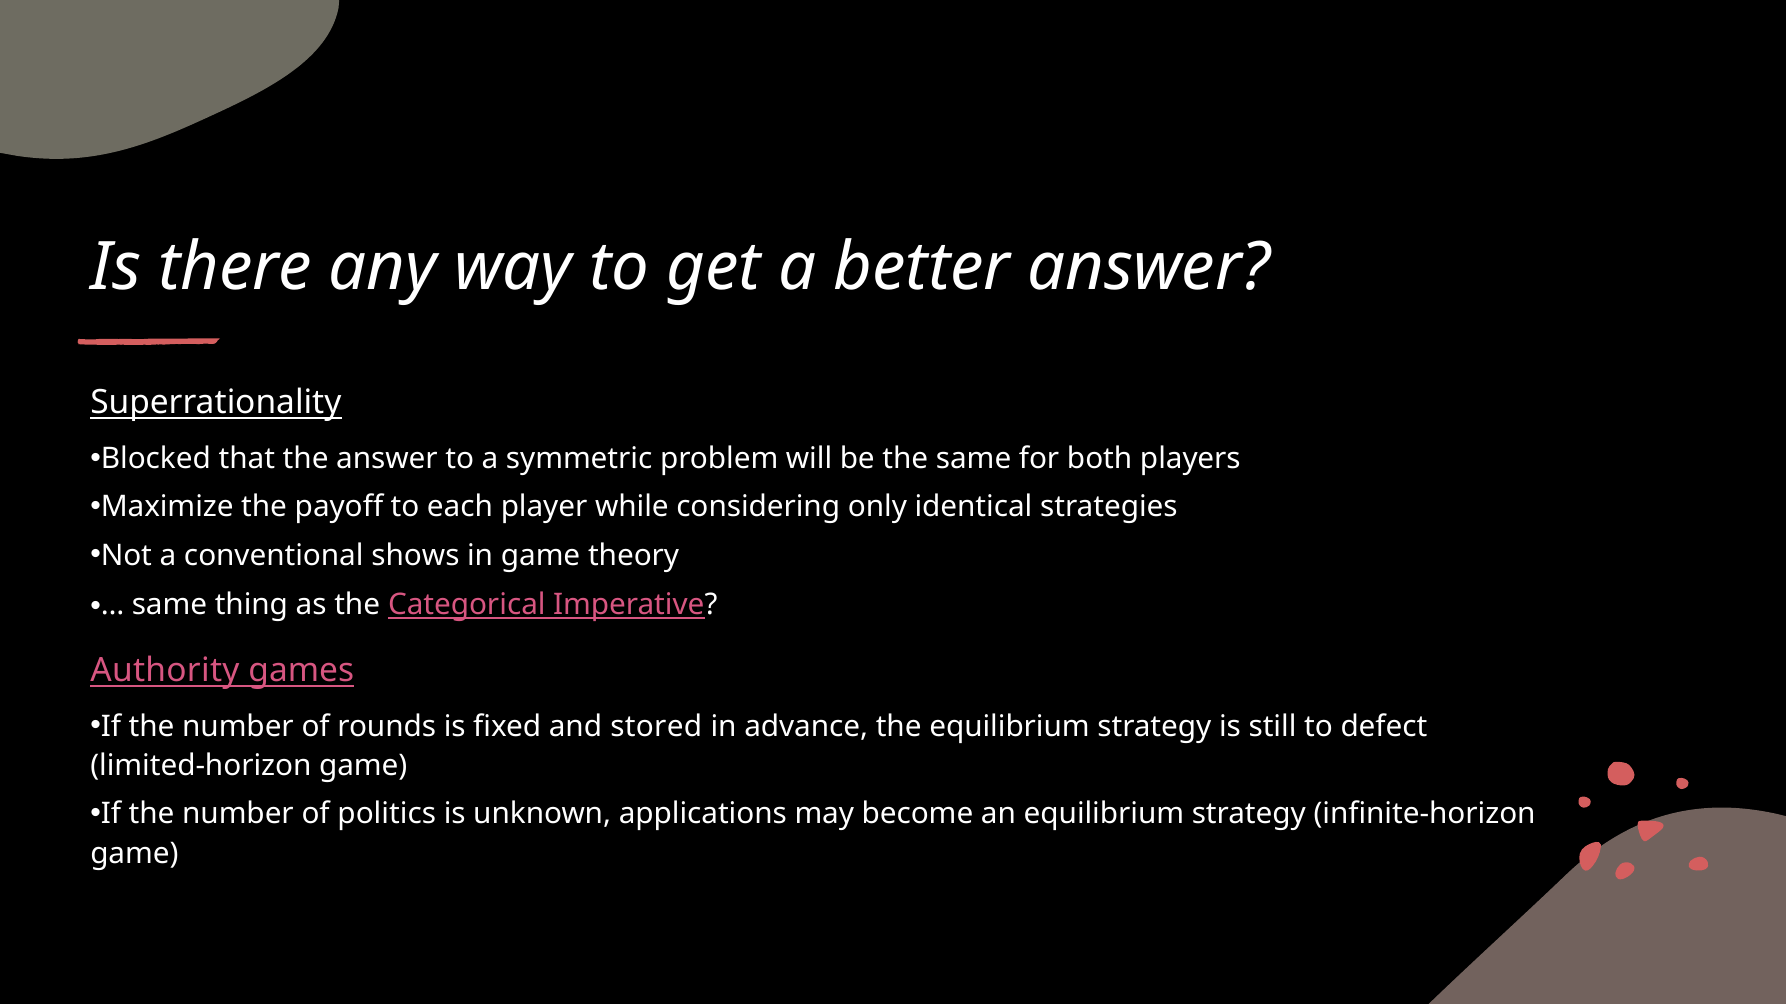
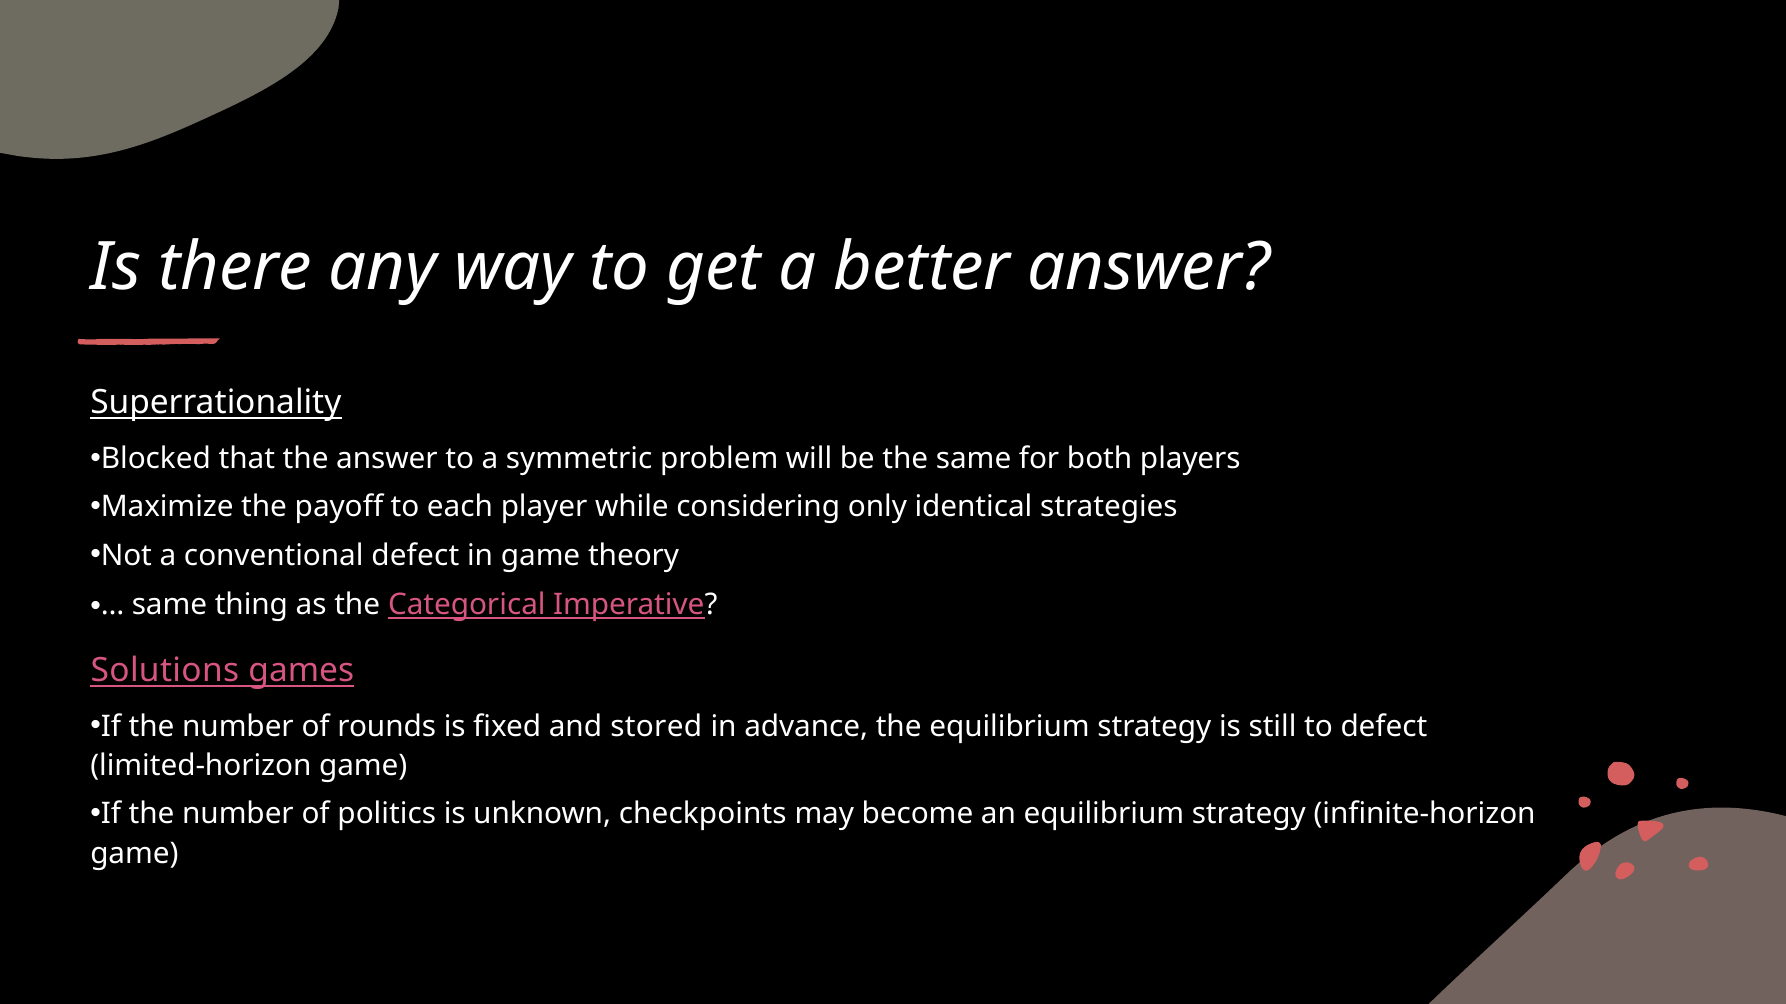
conventional shows: shows -> defect
Authority: Authority -> Solutions
applications: applications -> checkpoints
